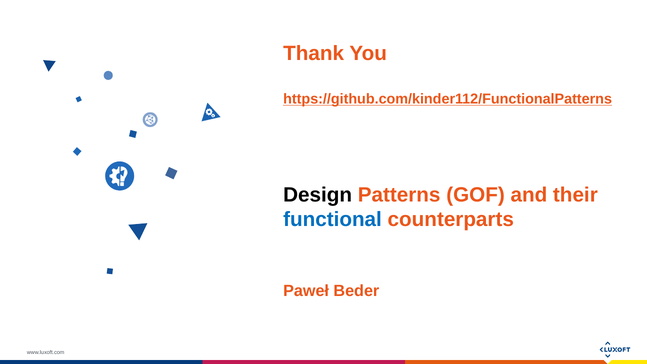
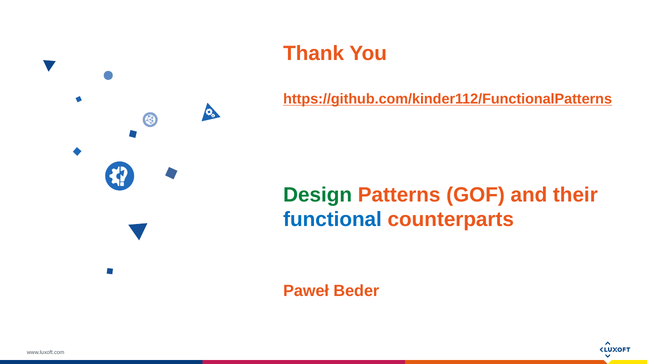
Design colour: black -> green
